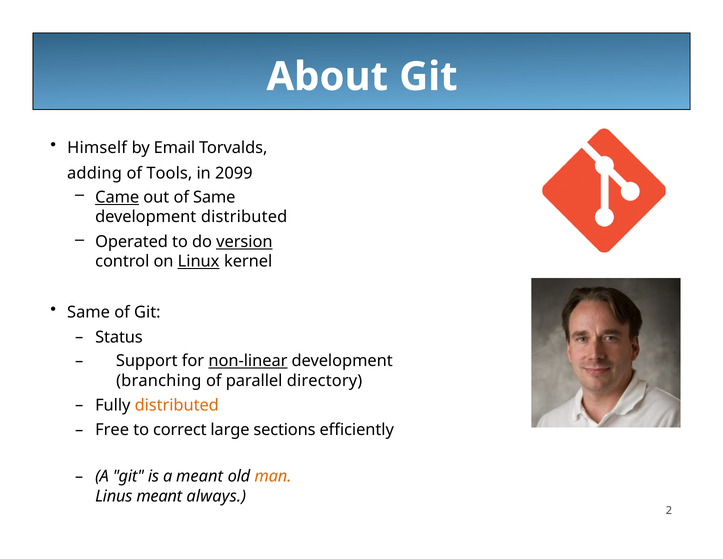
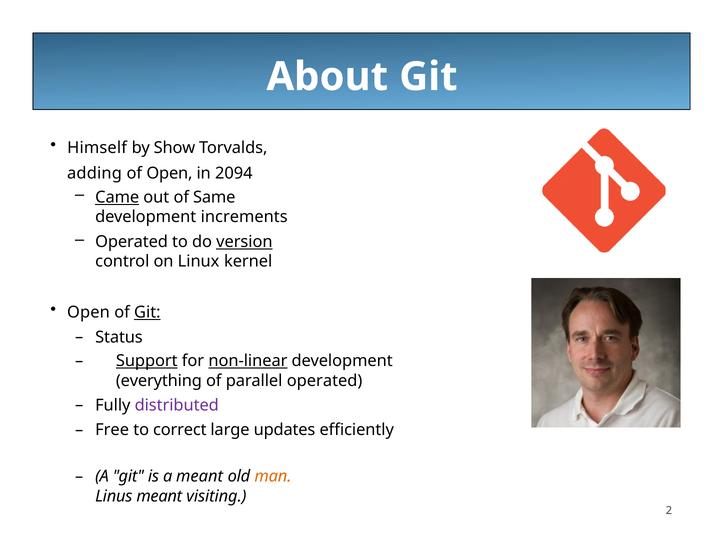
Email: Email -> Show
of Tools: Tools -> Open
2099: 2099 -> 2094
development distributed: distributed -> increments
Linux underline: present -> none
Same at (89, 312): Same -> Open
Git at (147, 312) underline: none -> present
Support underline: none -> present
branching: branching -> everything
parallel directory: directory -> operated
distributed at (177, 405) colour: orange -> purple
sections: sections -> updates
always: always -> visiting
